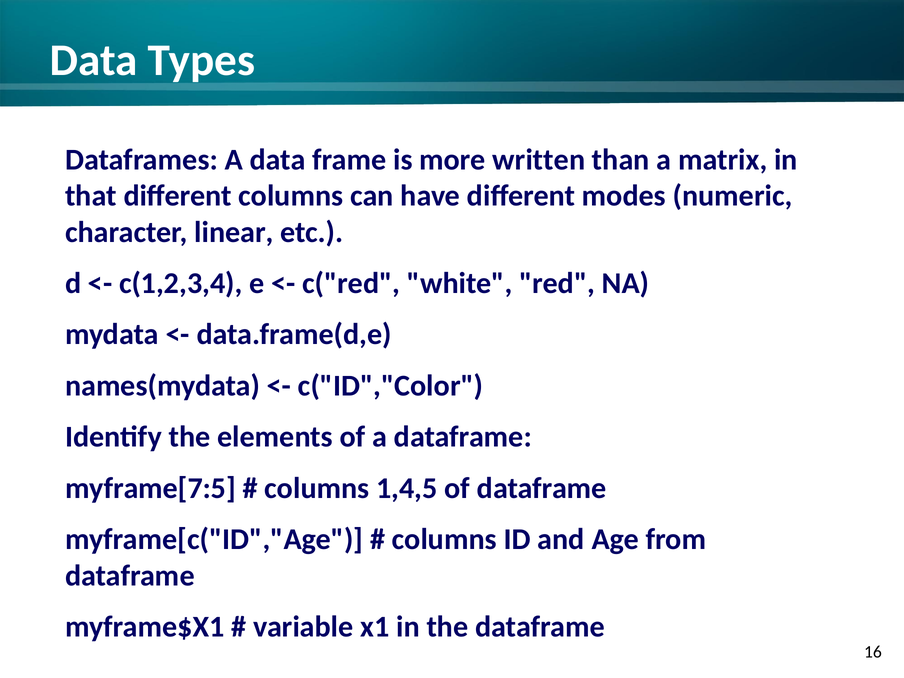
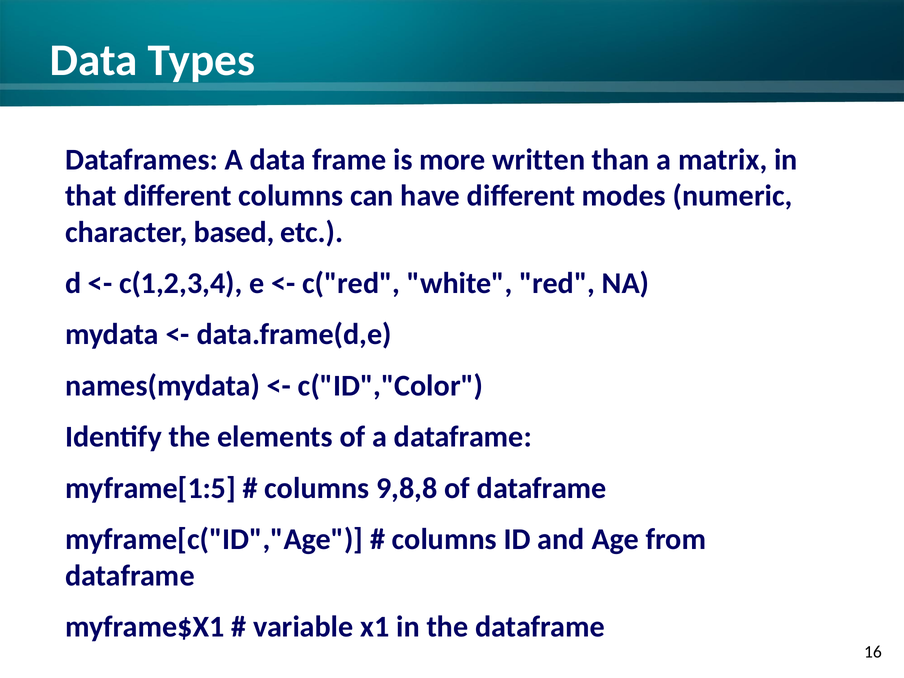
linear: linear -> based
myframe[7:5: myframe[7:5 -> myframe[1:5
1,4,5: 1,4,5 -> 9,8,8
